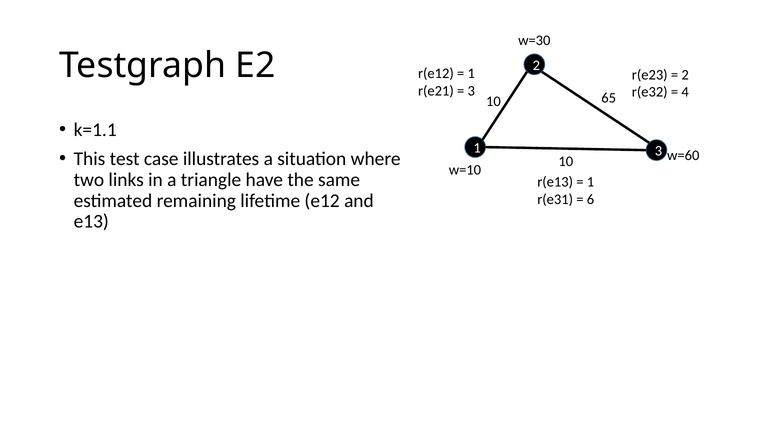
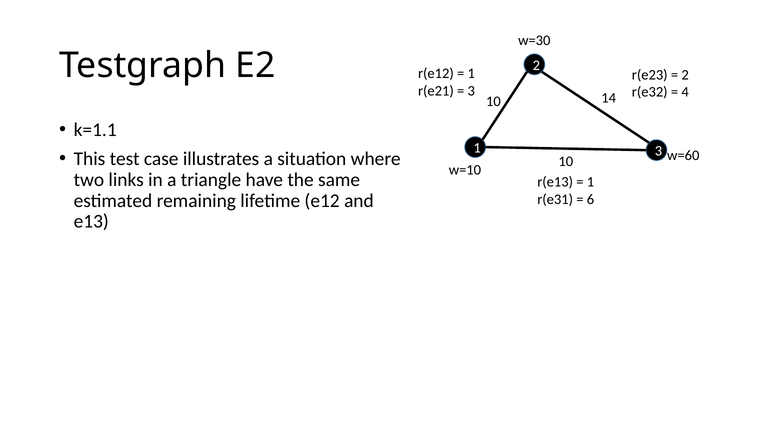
65: 65 -> 14
